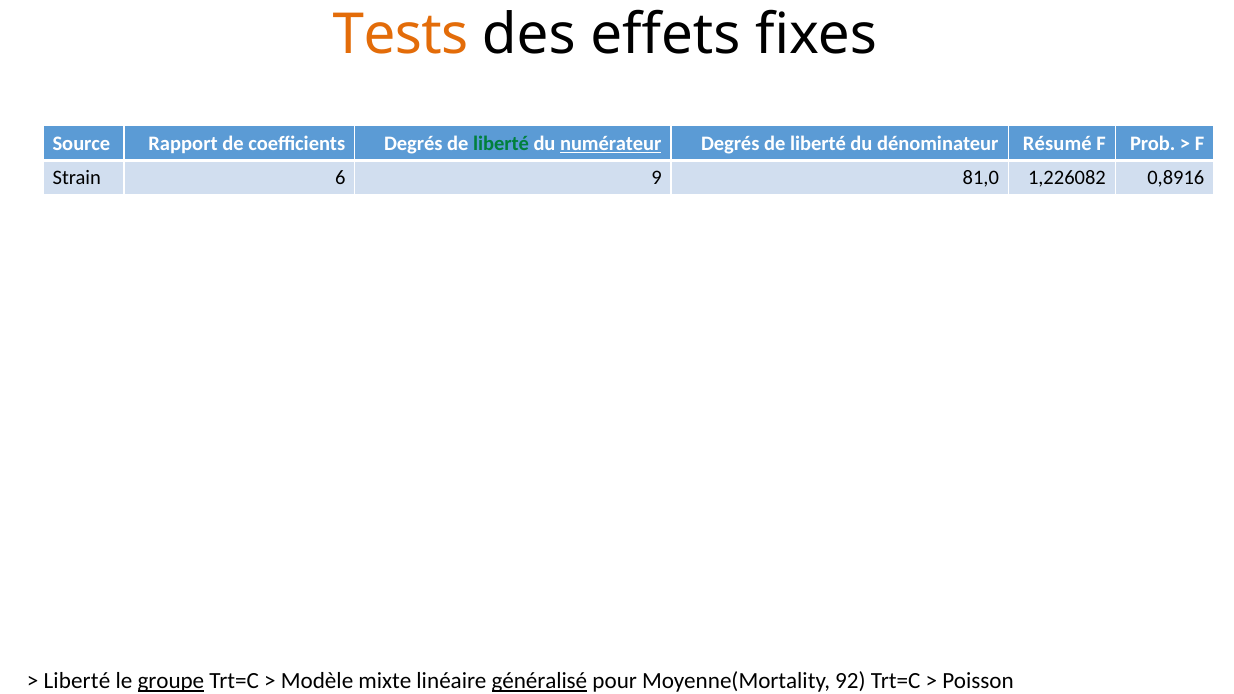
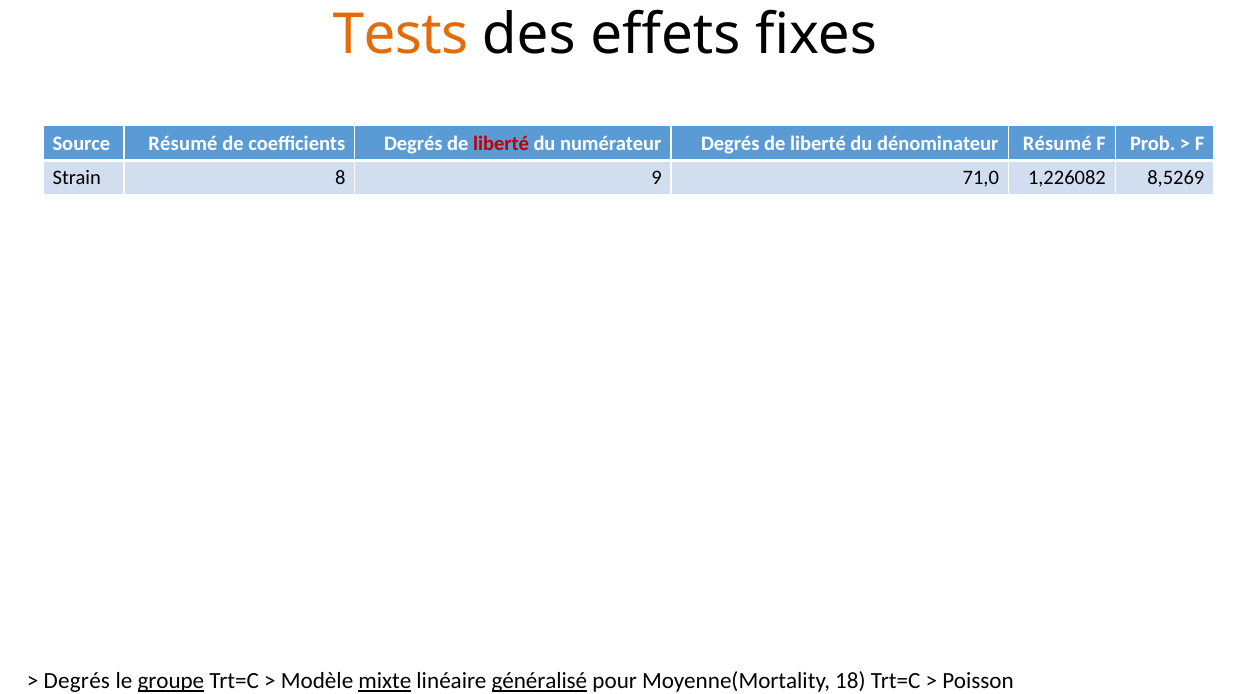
Source Rapport: Rapport -> Résumé
liberté at (501, 143) colour: green -> red
numérateur underline: present -> none
6: 6 -> 8
81,0: 81,0 -> 71,0
0,8916: 0,8916 -> 8,5269
Liberté at (77, 681): Liberté -> Degrés
mixte underline: none -> present
92: 92 -> 18
